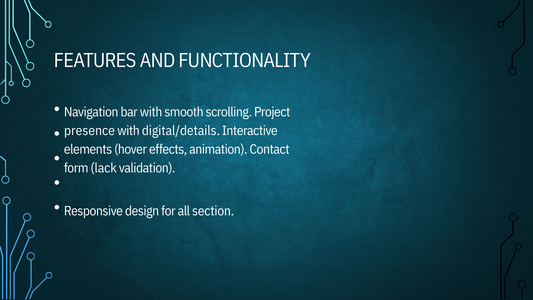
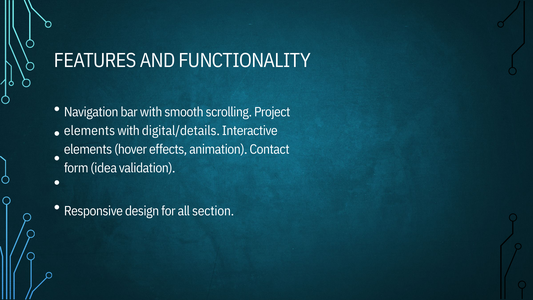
presence at (89, 131): presence -> elements
lack: lack -> idea
